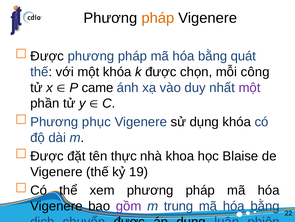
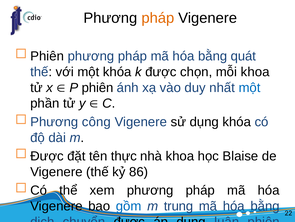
Được at (47, 56): Được -> Phiên
mỗi công: công -> khoa
P came: came -> phiên
một at (250, 87) colour: purple -> blue
phục: phục -> công
19: 19 -> 86
gồm colour: purple -> blue
